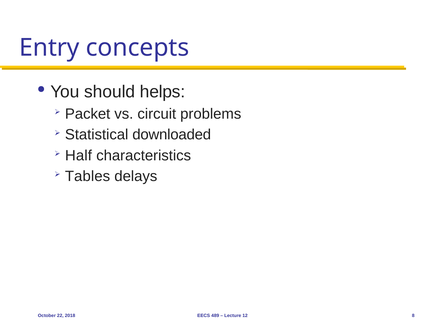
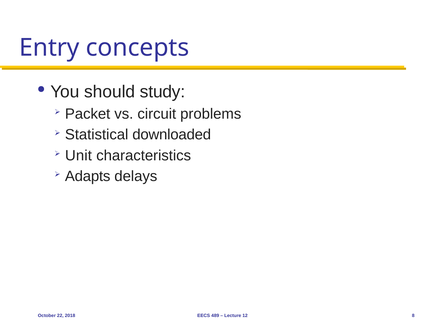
helps: helps -> study
Half: Half -> Unit
Tables: Tables -> Adapts
